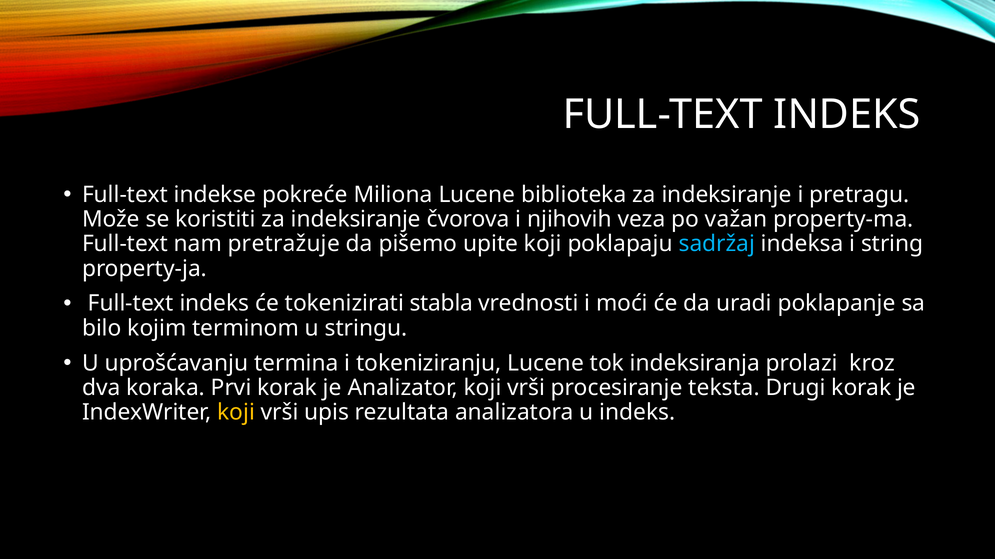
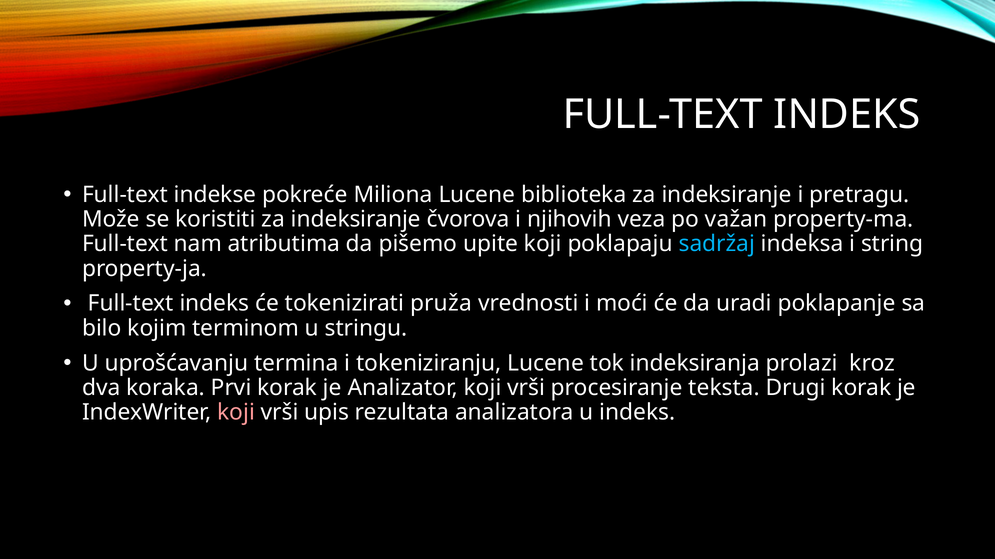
pretražuje: pretražuje -> atributima
stabla: stabla -> pruža
koji at (236, 413) colour: yellow -> pink
